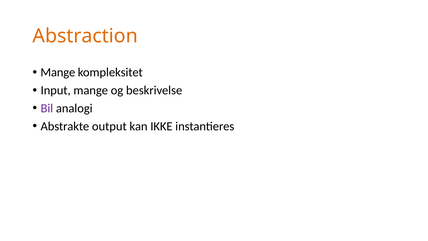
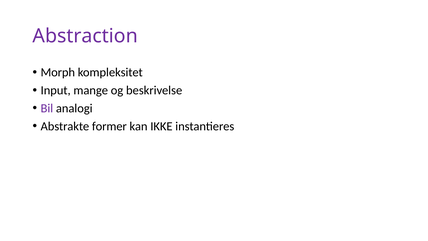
Abstraction colour: orange -> purple
Mange at (58, 72): Mange -> Morph
output: output -> former
